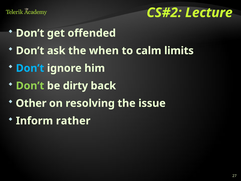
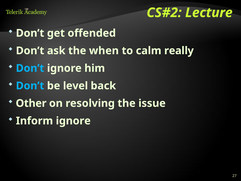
limits: limits -> really
Don’t at (30, 86) colour: light green -> light blue
dirty: dirty -> level
Inform rather: rather -> ignore
